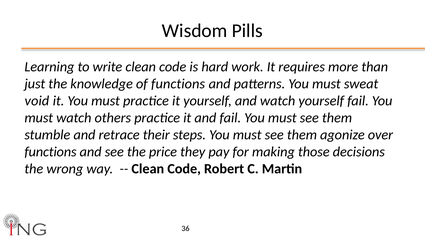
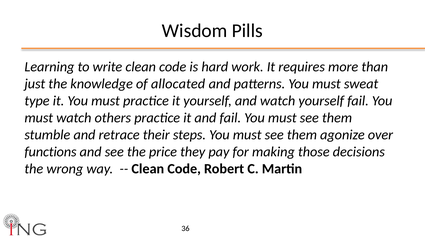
of functions: functions -> allocated
void: void -> type
